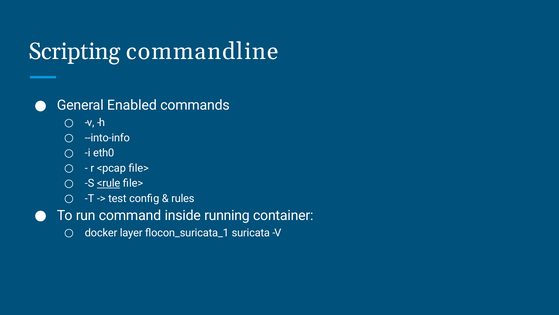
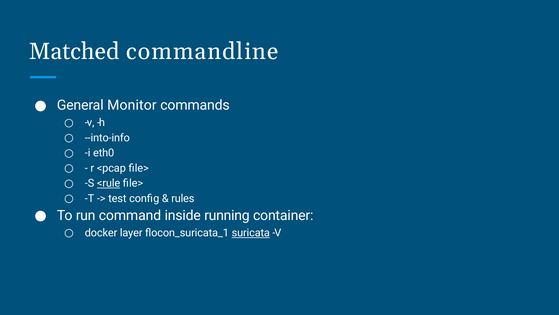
Scripting: Scripting -> Matched
Enabled: Enabled -> Monitor
suricata underline: none -> present
